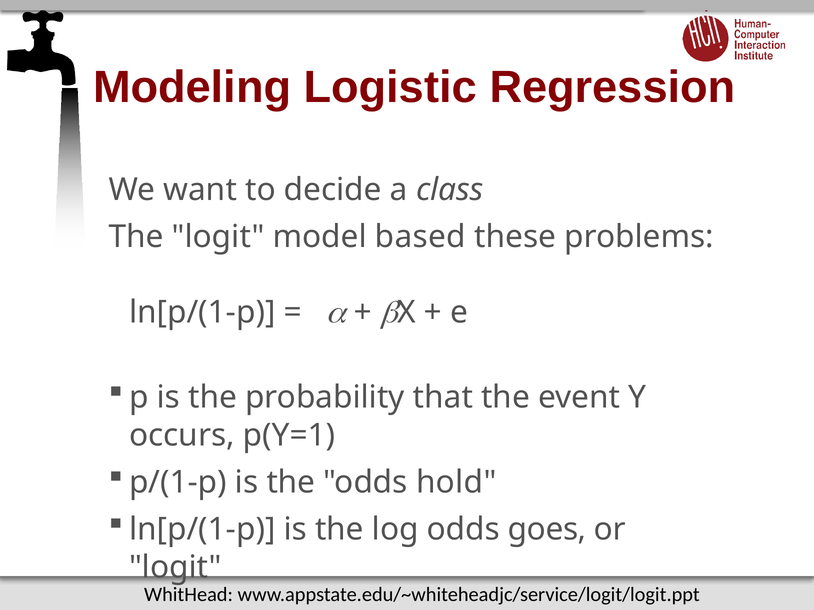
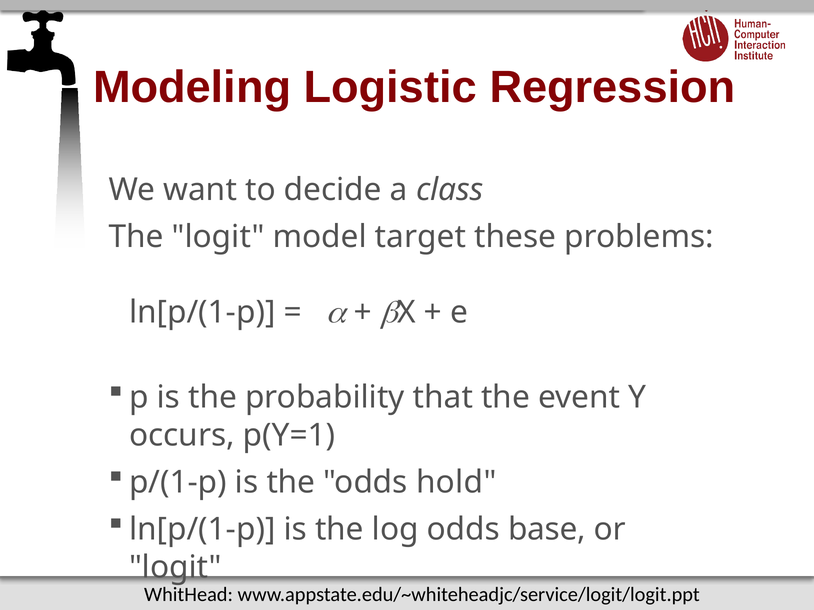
based: based -> target
goes: goes -> base
